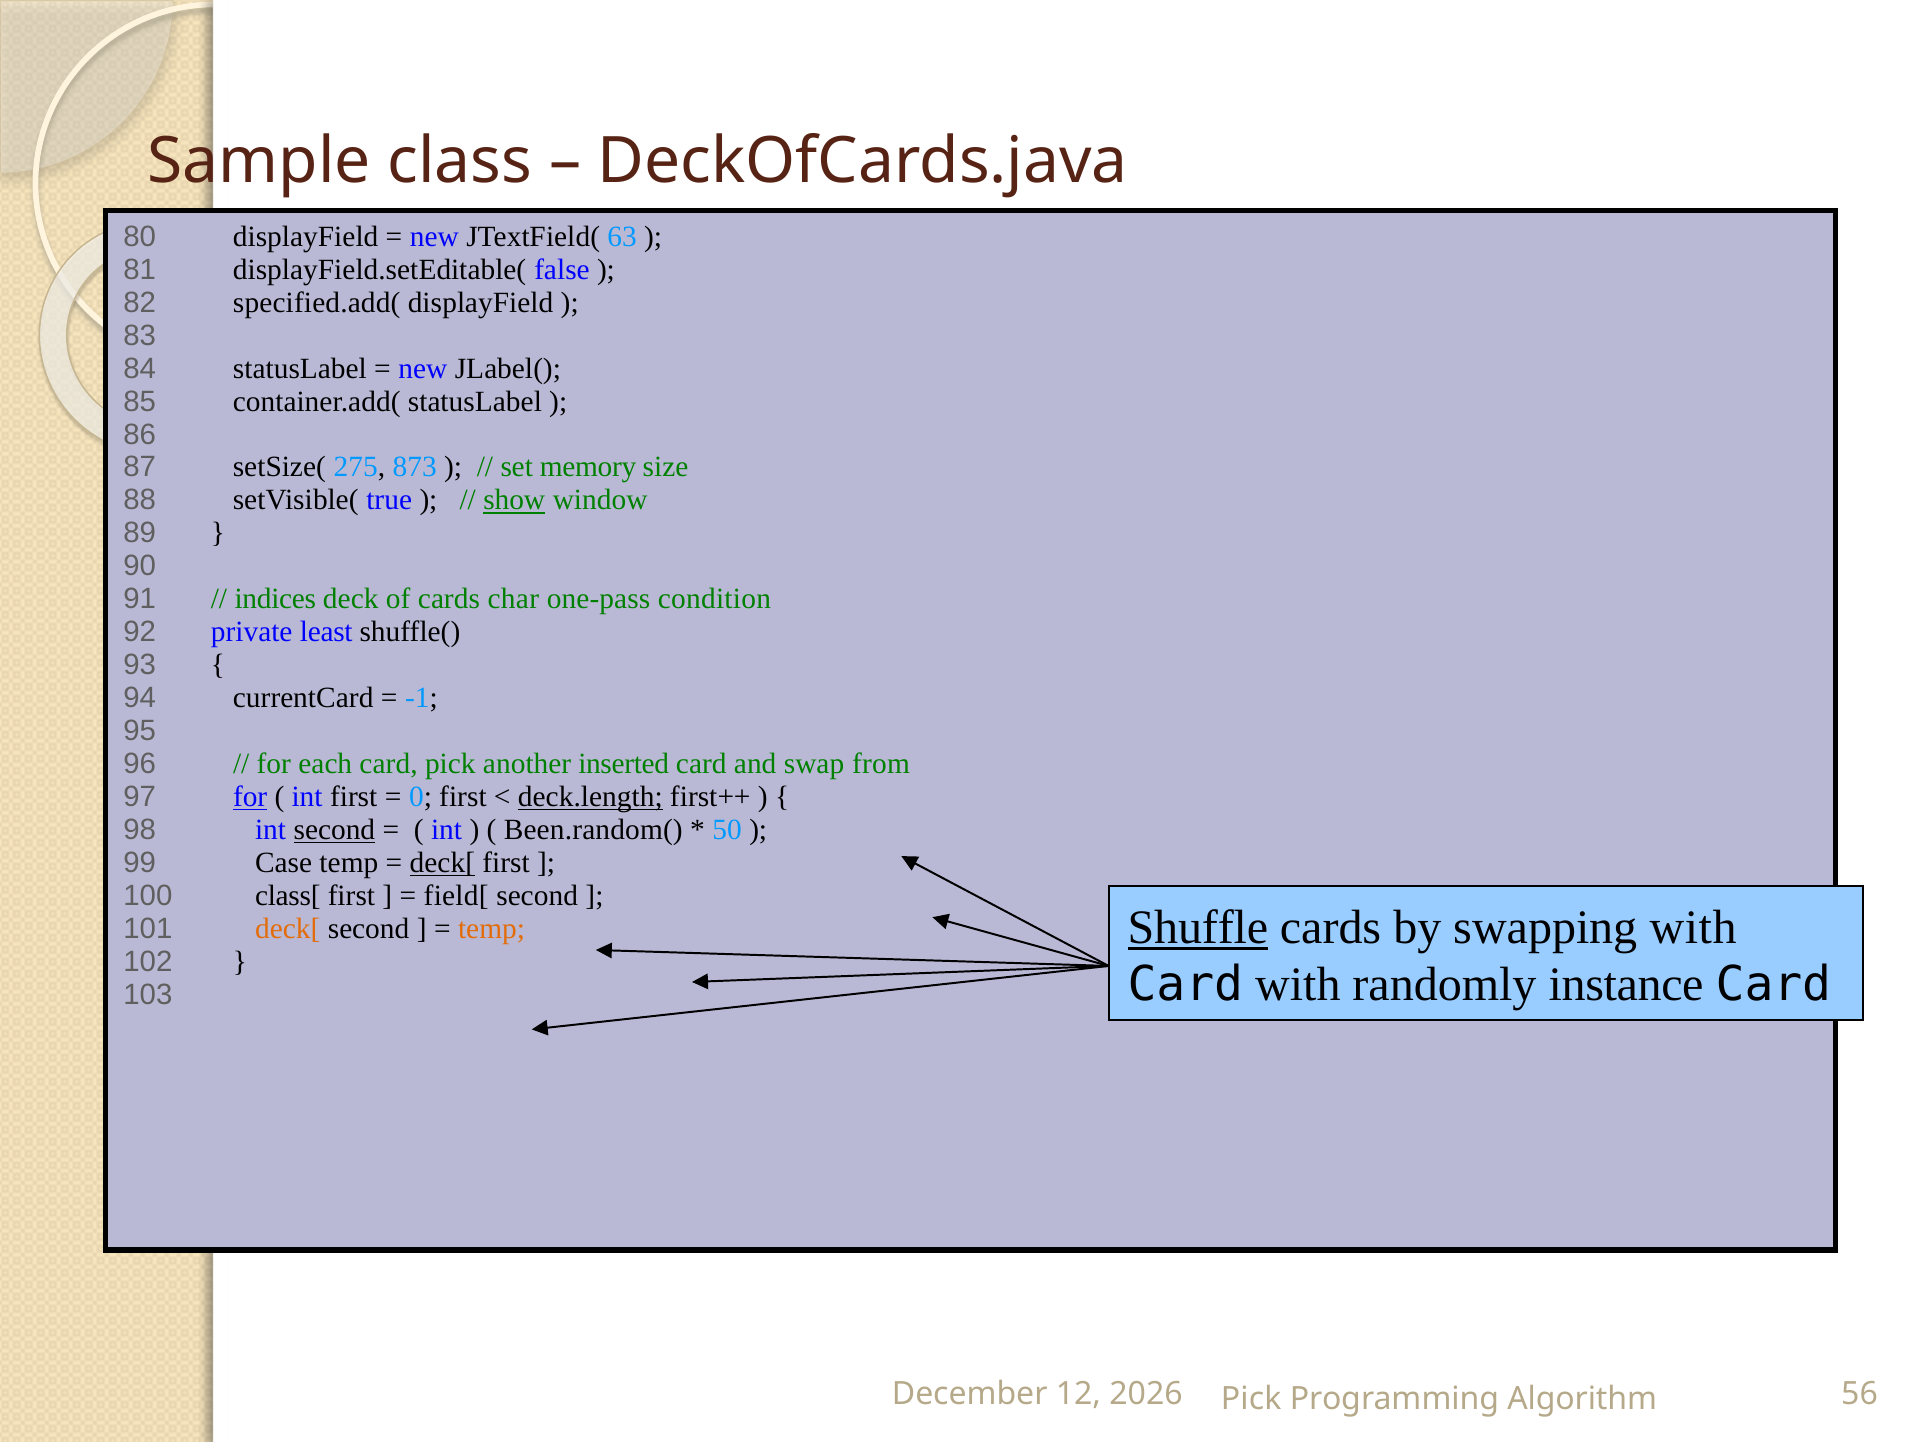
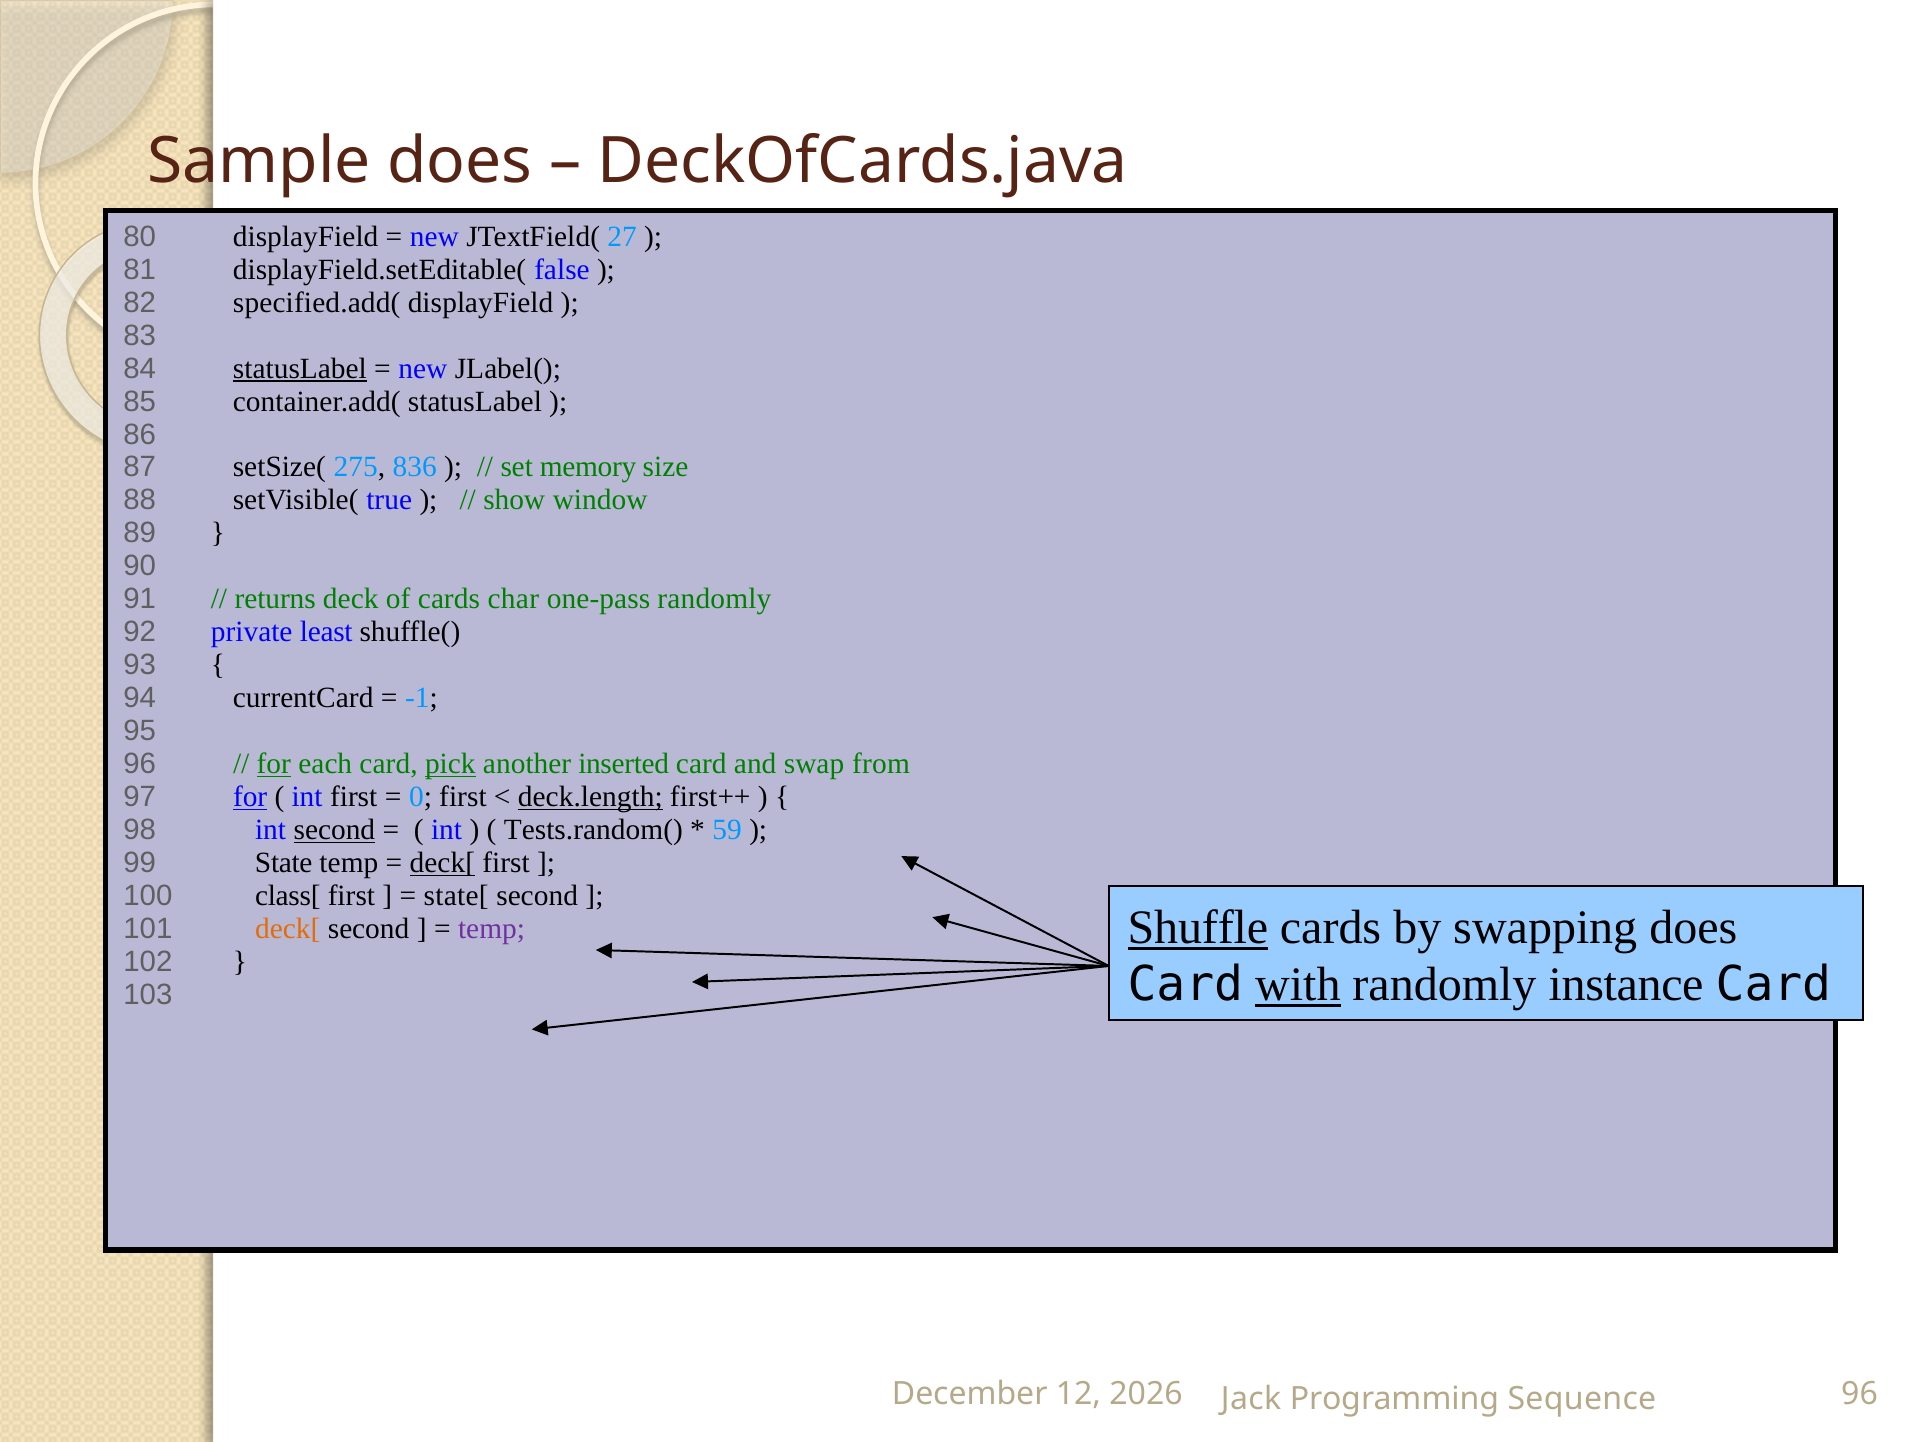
Sample class: class -> does
63: 63 -> 27
statusLabel at (300, 369) underline: none -> present
873: 873 -> 836
show underline: present -> none
indices: indices -> returns
one-pass condition: condition -> randomly
for at (274, 764) underline: none -> present
pick at (450, 764) underline: none -> present
Been.random(: Been.random( -> Tests.random(
50: 50 -> 59
Case: Case -> State
field[: field[ -> state[
swapping with: with -> does
temp at (492, 929) colour: orange -> purple
with at (1298, 985) underline: none -> present
56 at (1860, 1395): 56 -> 96
Pick at (1251, 1400): Pick -> Jack
Algorithm: Algorithm -> Sequence
